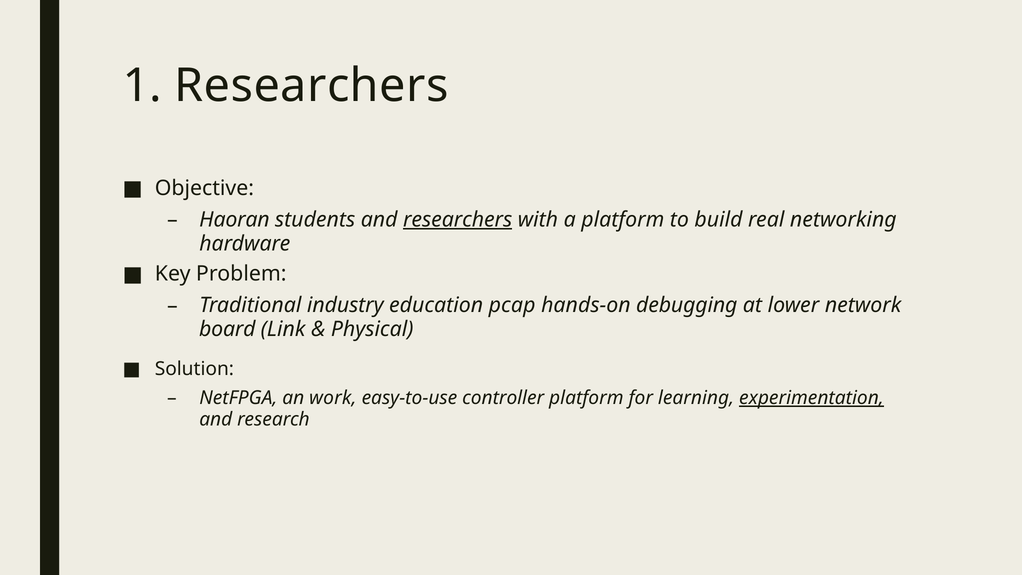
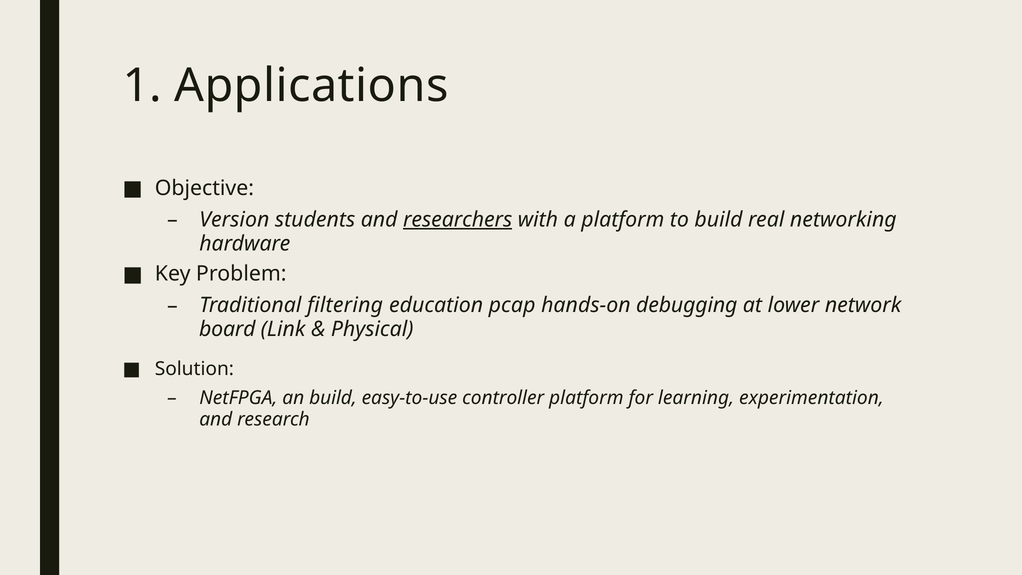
1 Researchers: Researchers -> Applications
Haoran: Haoran -> Version
industry: industry -> filtering
an work: work -> build
experimentation underline: present -> none
